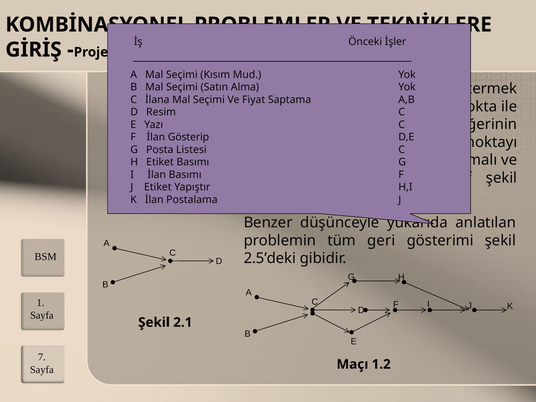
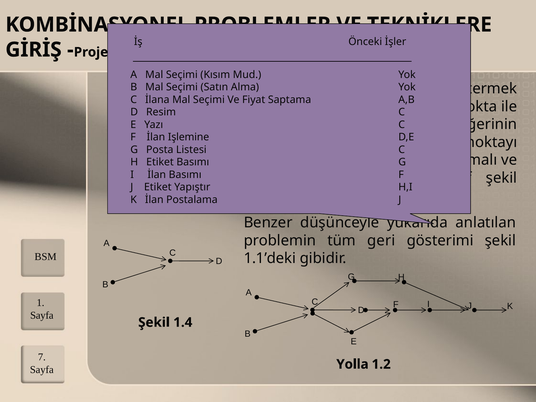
Gösterip: Gösterip -> Işlemine
2.5’deki: 2.5’deki -> 1.1’deki
2.1: 2.1 -> 1.4
Maçı: Maçı -> Yolla
